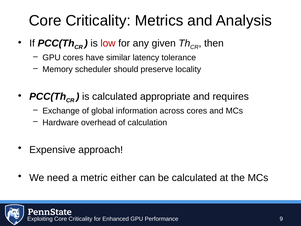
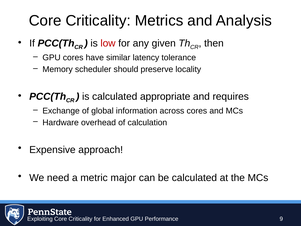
either: either -> major
